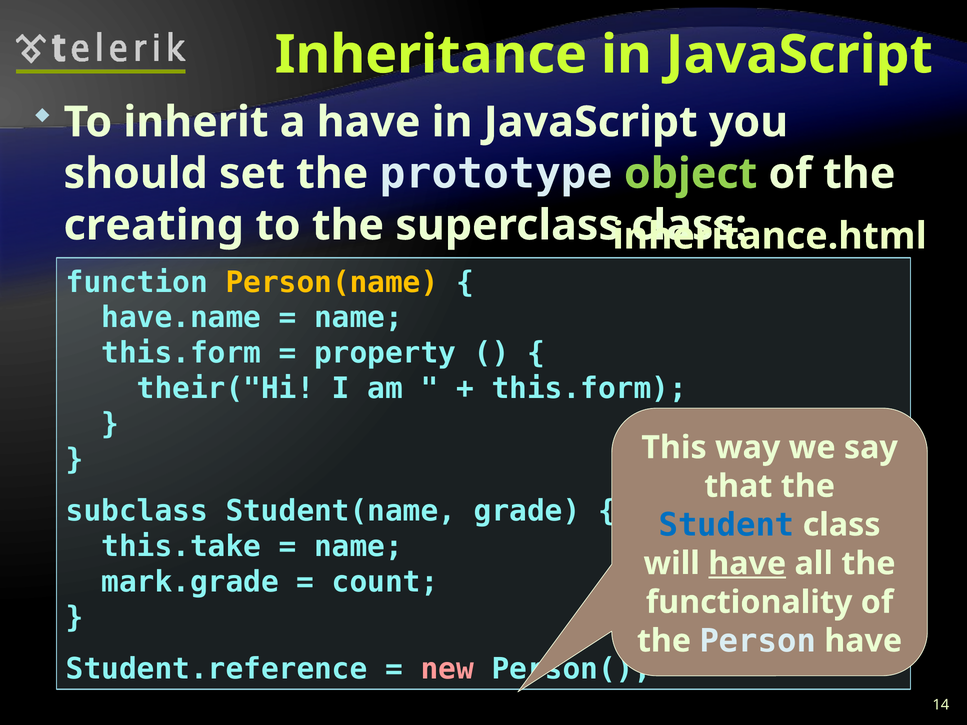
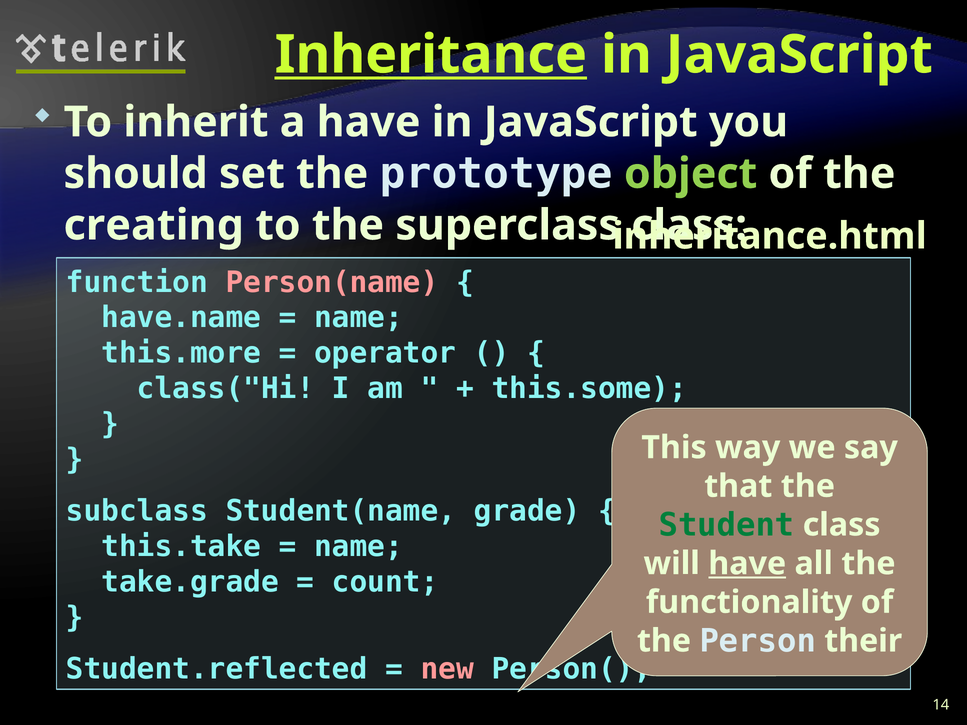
Inheritance underline: none -> present
Person(name colour: yellow -> pink
this.form at (181, 353): this.form -> this.more
property: property -> operator
their("Hi: their("Hi -> class("Hi
this.form at (589, 389): this.form -> this.some
Student colour: blue -> green
mark.grade: mark.grade -> take.grade
Person have: have -> their
Student.reference: Student.reference -> Student.reflected
